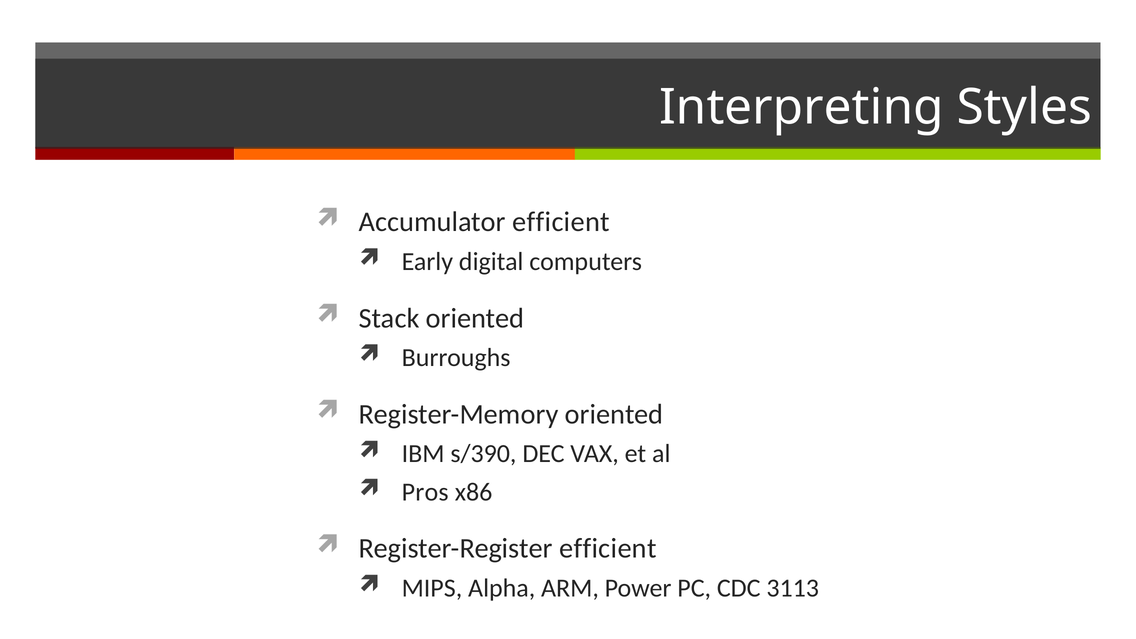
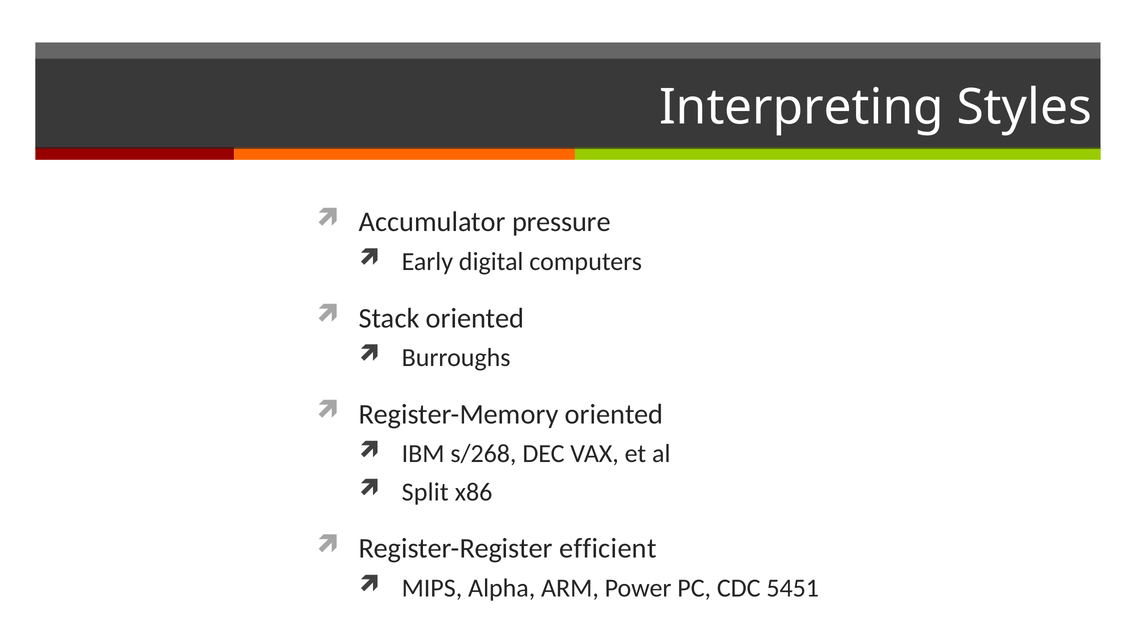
Accumulator efficient: efficient -> pressure
s/390: s/390 -> s/268
Pros: Pros -> Split
3113: 3113 -> 5451
